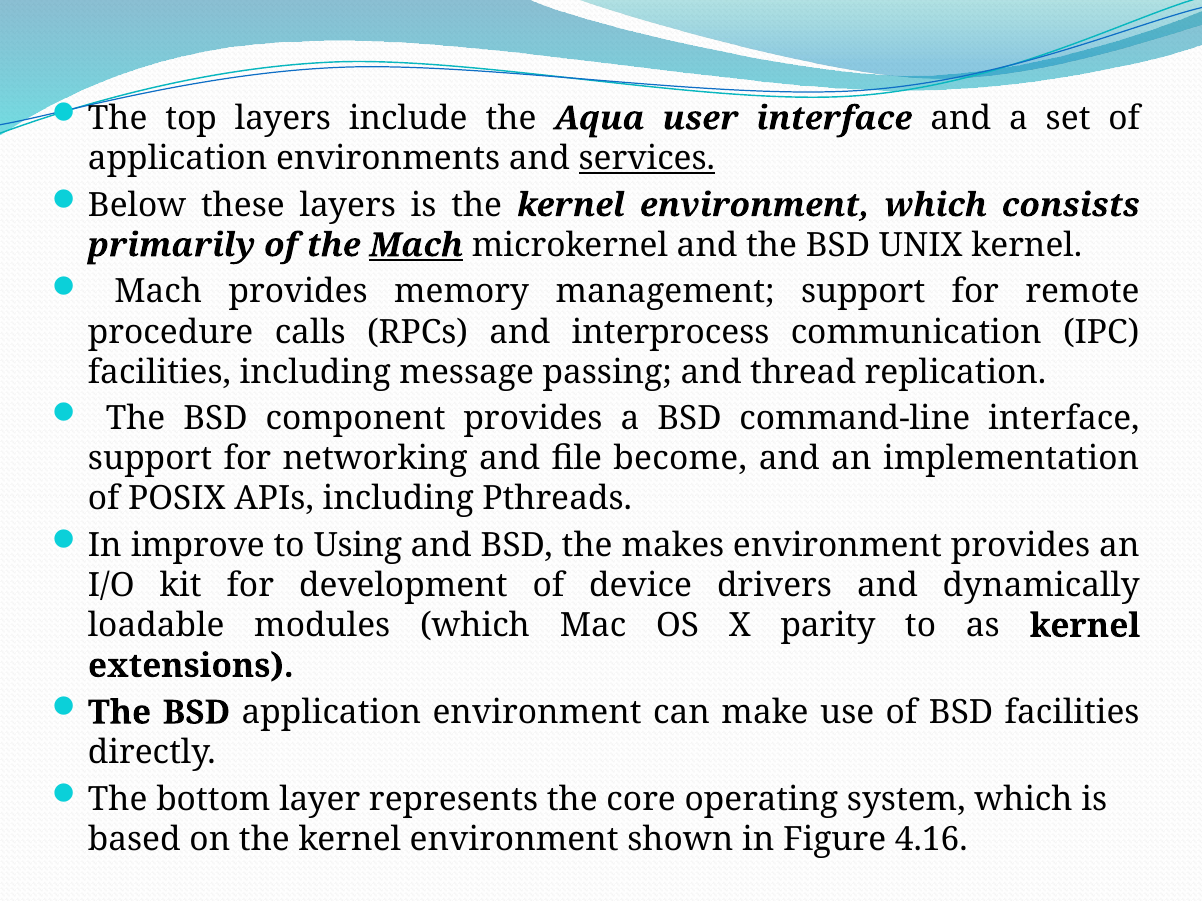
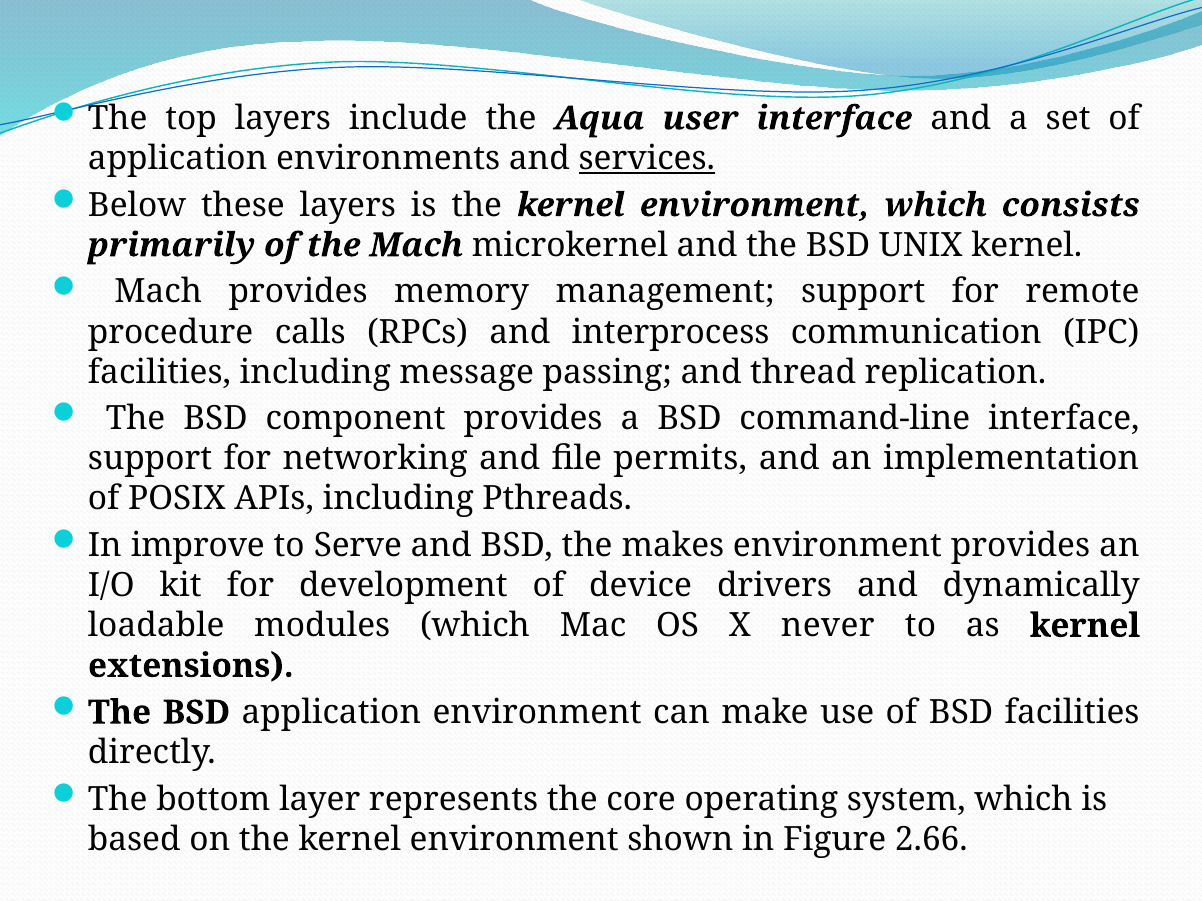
Mach at (416, 245) underline: present -> none
become: become -> permits
Using: Using -> Serve
parity: parity -> never
4.16: 4.16 -> 2.66
